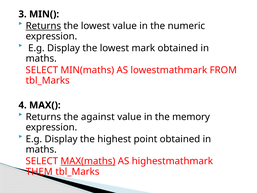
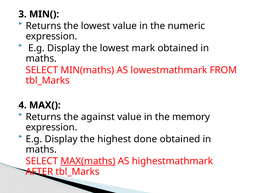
Returns at (43, 26) underline: present -> none
point: point -> done
THEM: THEM -> AFTER
